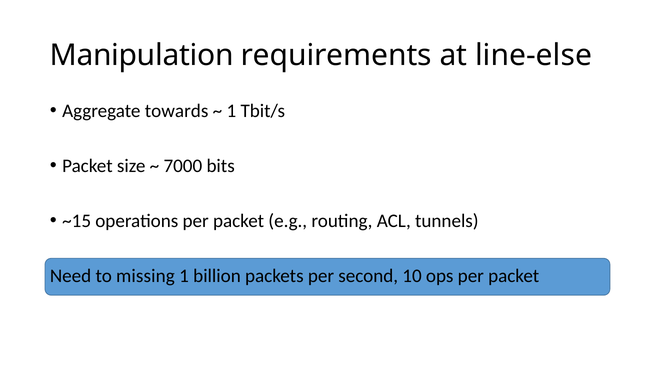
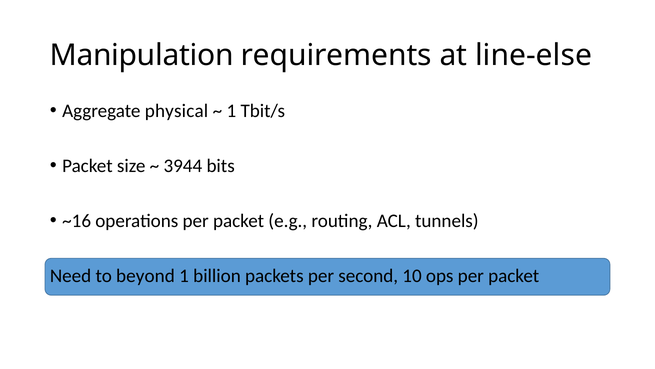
towards: towards -> physical
7000: 7000 -> 3944
~15: ~15 -> ~16
missing: missing -> beyond
